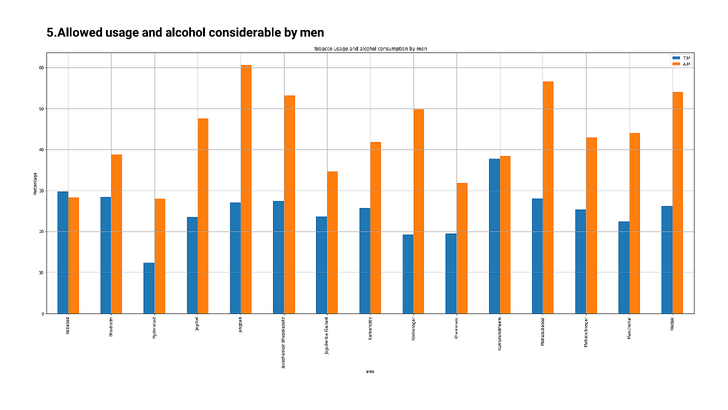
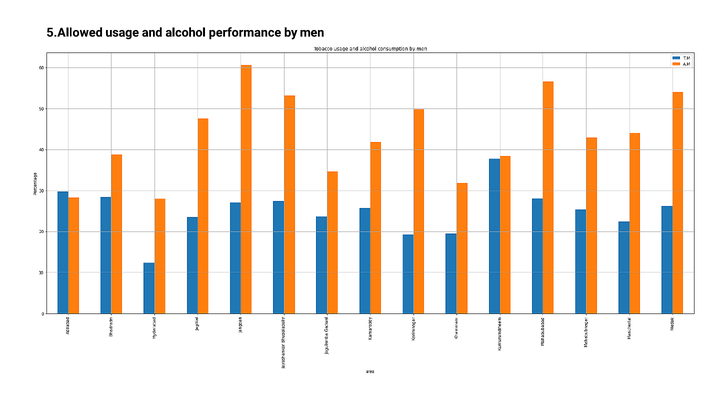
considerable: considerable -> performance
